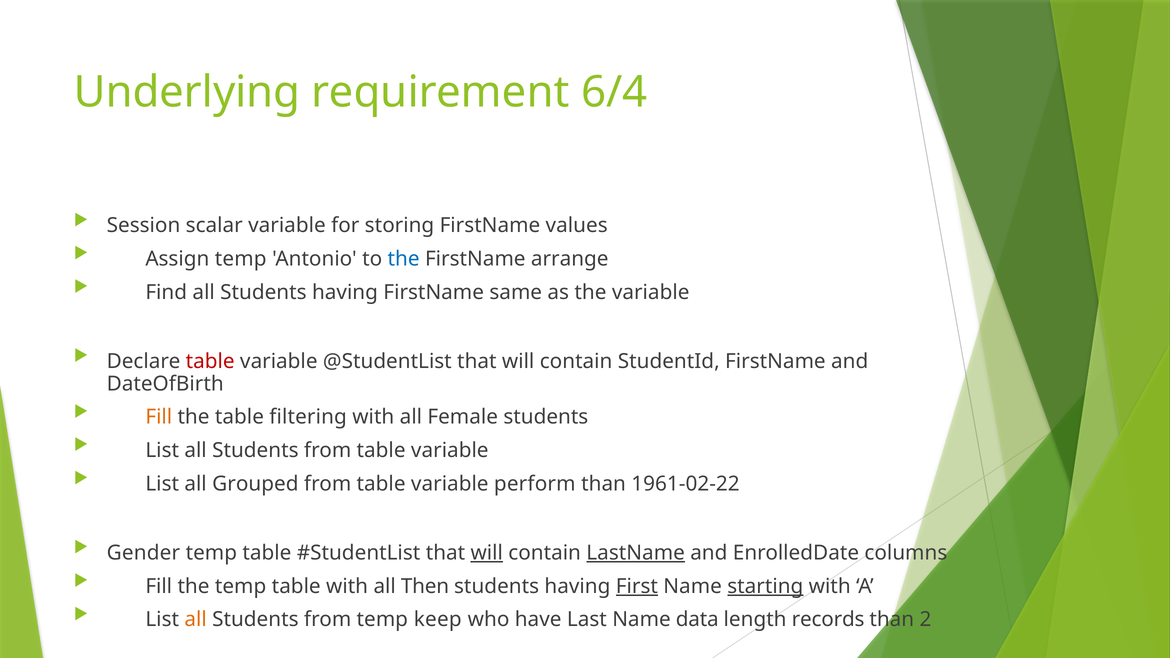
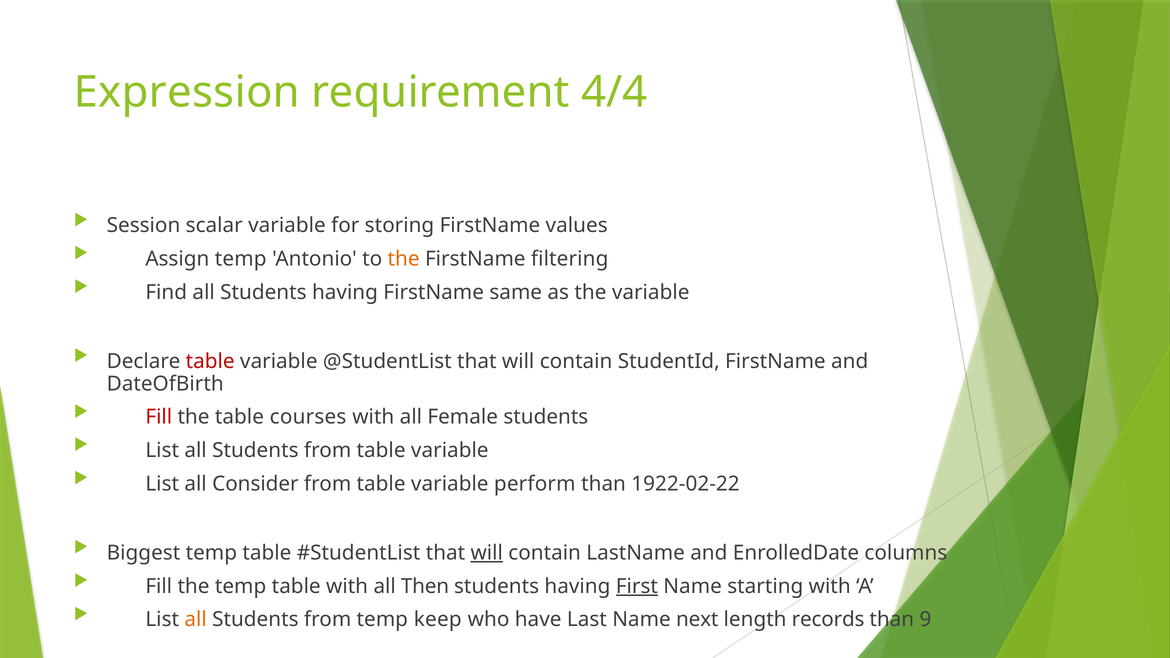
Underlying: Underlying -> Expression
6/4: 6/4 -> 4/4
the at (404, 259) colour: blue -> orange
arrange: arrange -> filtering
Fill at (159, 417) colour: orange -> red
filtering: filtering -> courses
Grouped: Grouped -> Consider
1961-02-22: 1961-02-22 -> 1922-02-22
Gender: Gender -> Biggest
LastName underline: present -> none
starting underline: present -> none
data: data -> next
2: 2 -> 9
